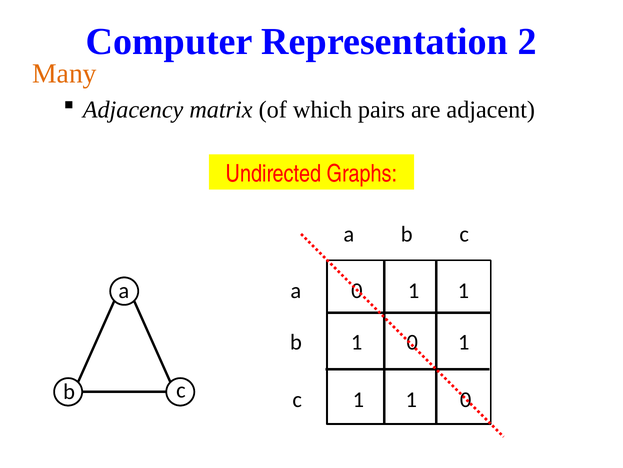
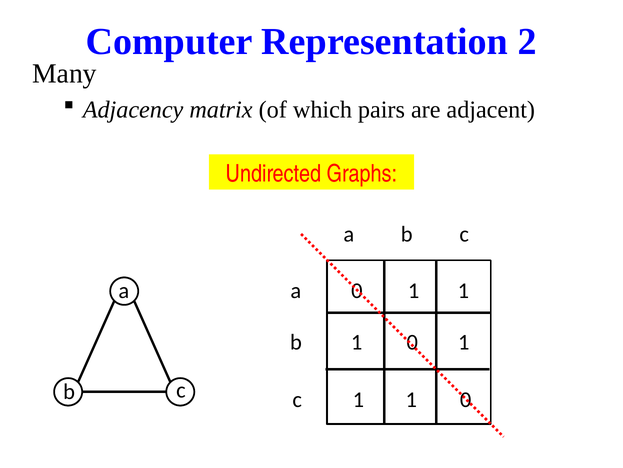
Many colour: orange -> black
